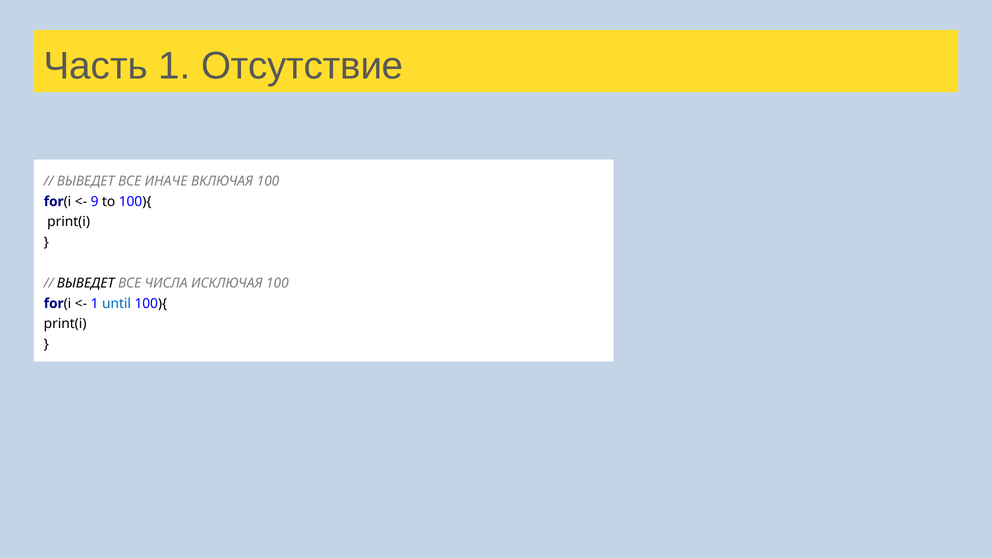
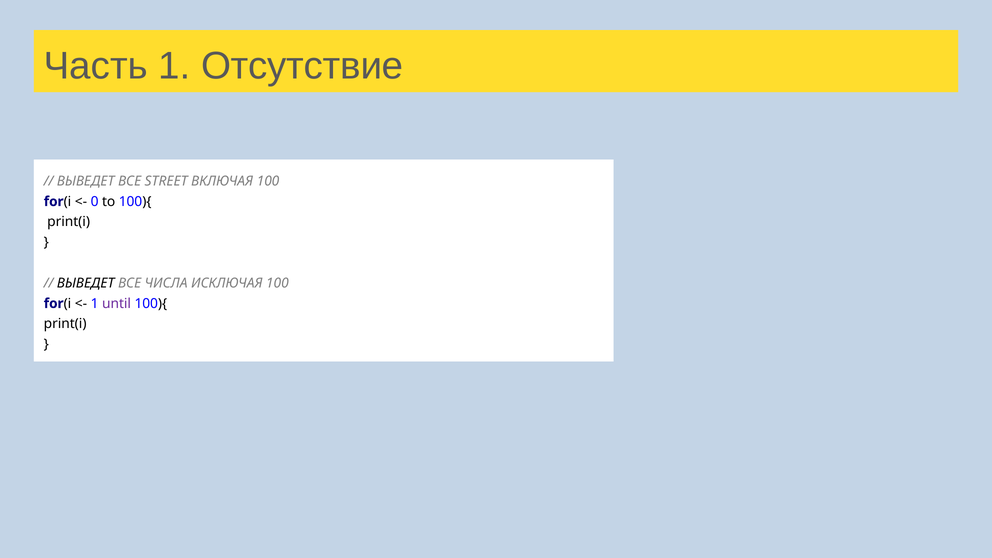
ИНАЧЕ: ИНАЧЕ -> STREET
9: 9 -> 0
until colour: blue -> purple
